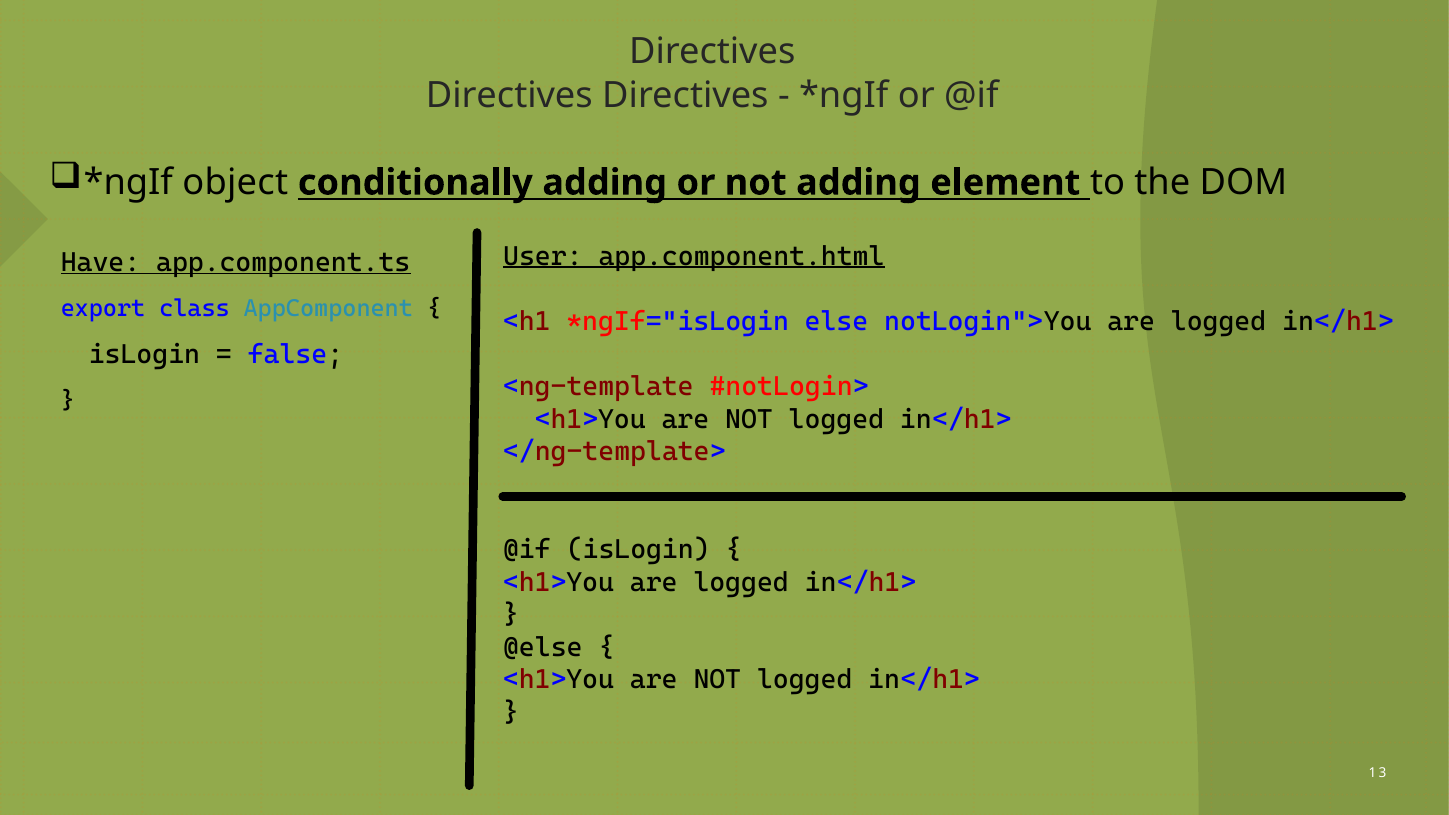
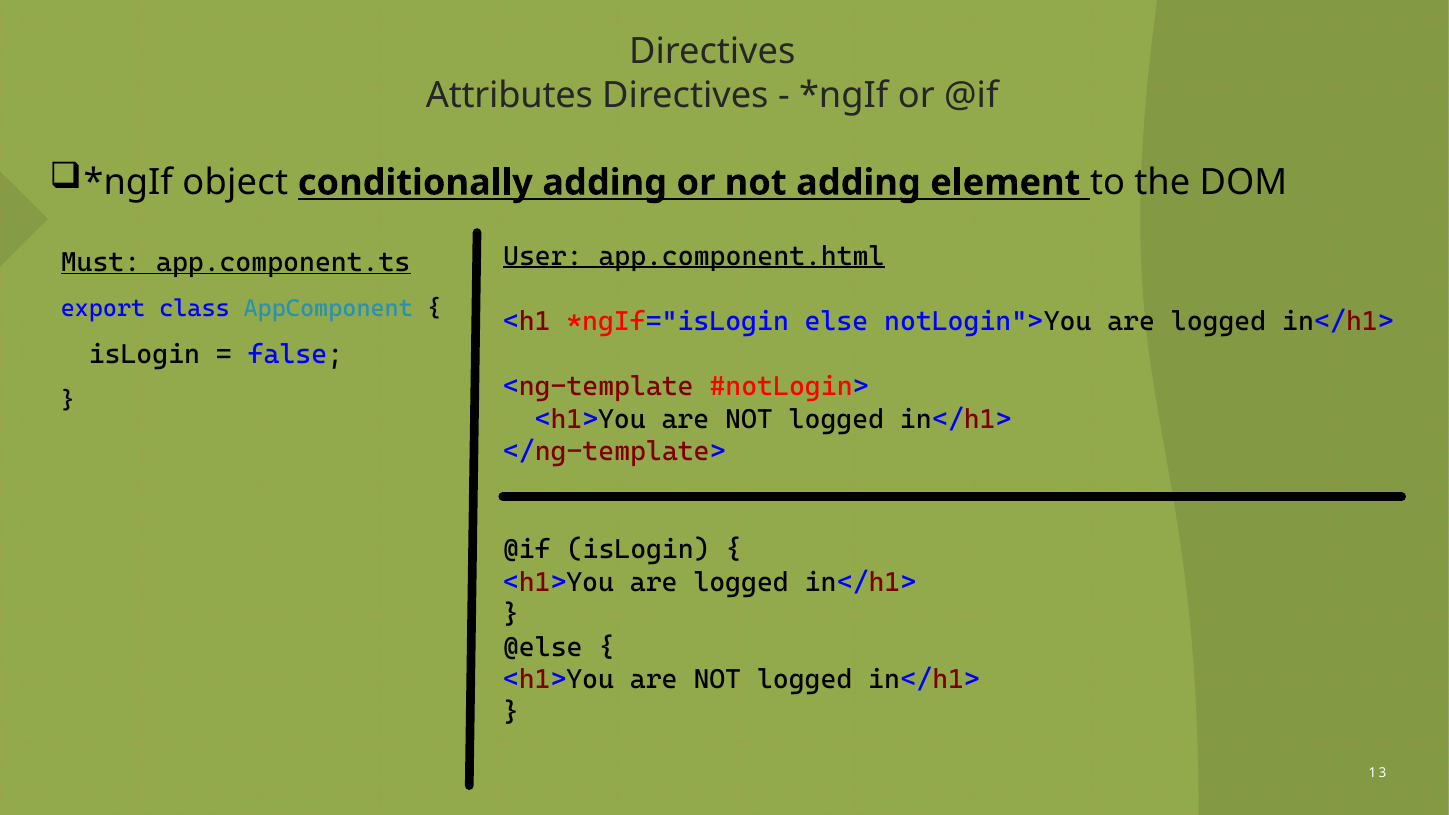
Directives at (509, 95): Directives -> Attributes
Have: Have -> Must
